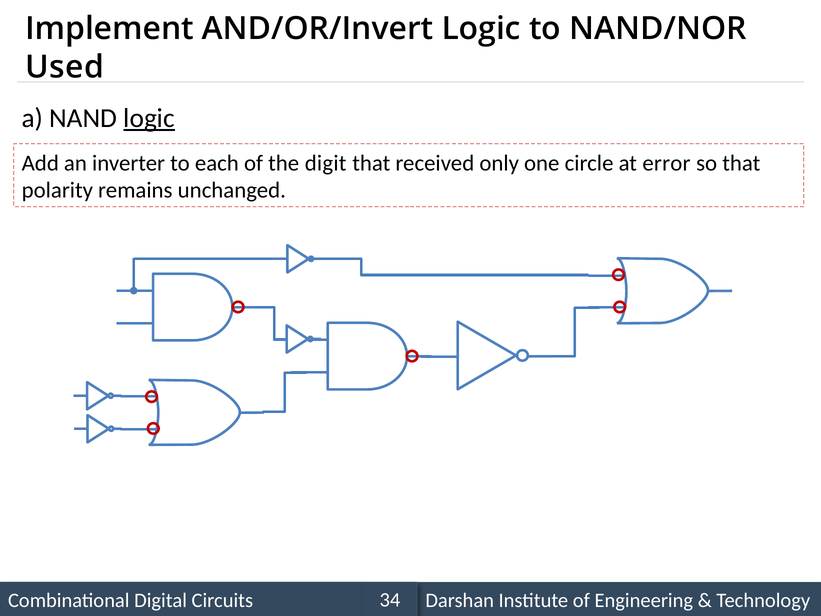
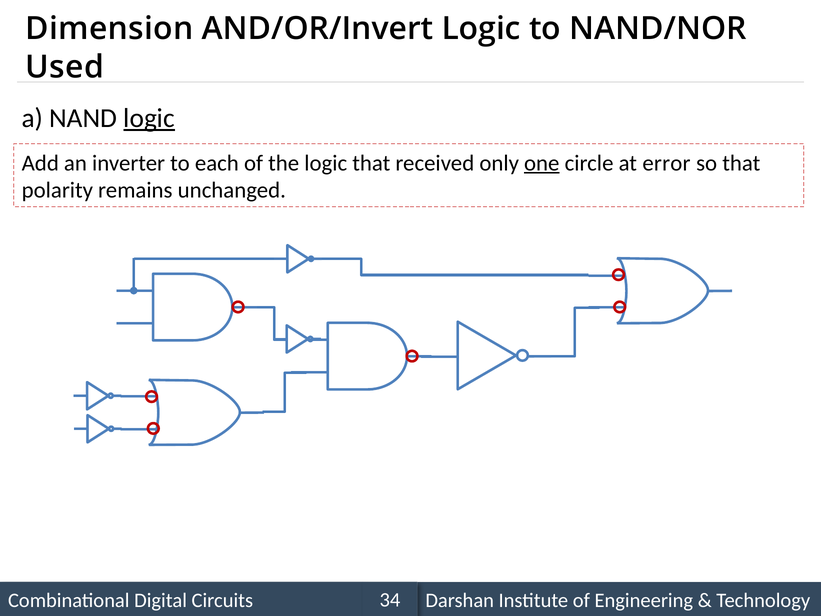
Implement: Implement -> Dimension
the digit: digit -> logic
one underline: none -> present
